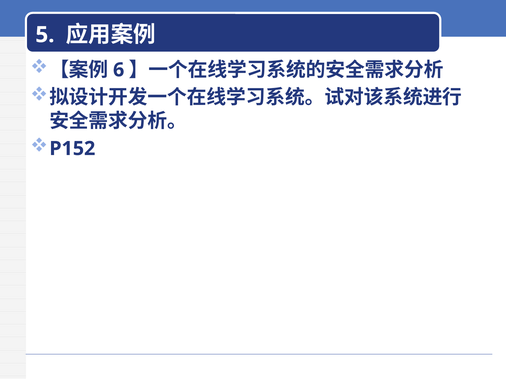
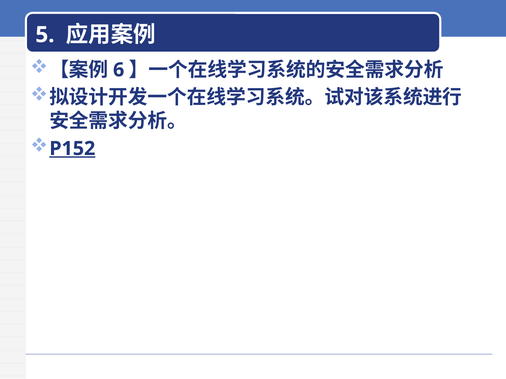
P152 underline: none -> present
